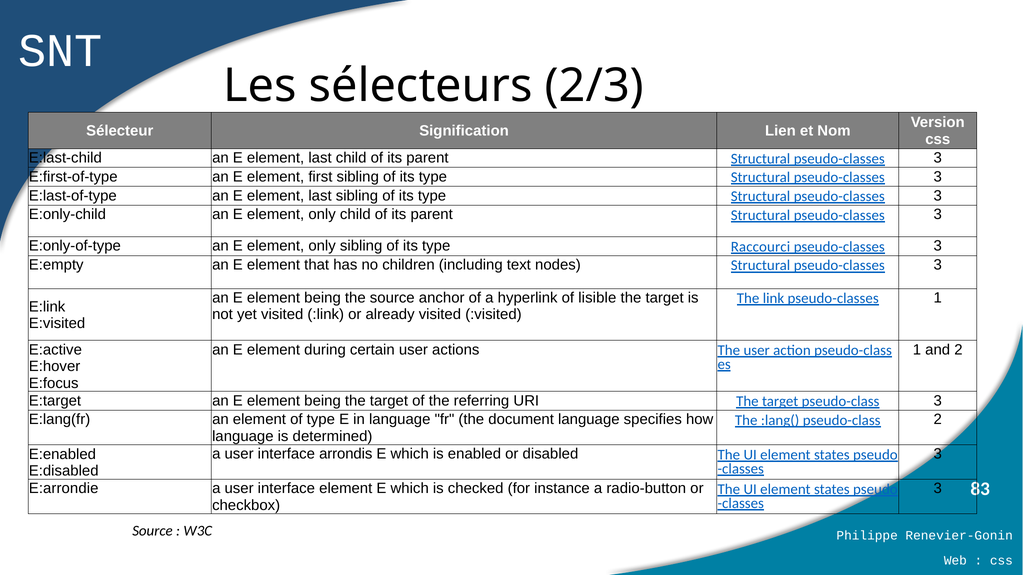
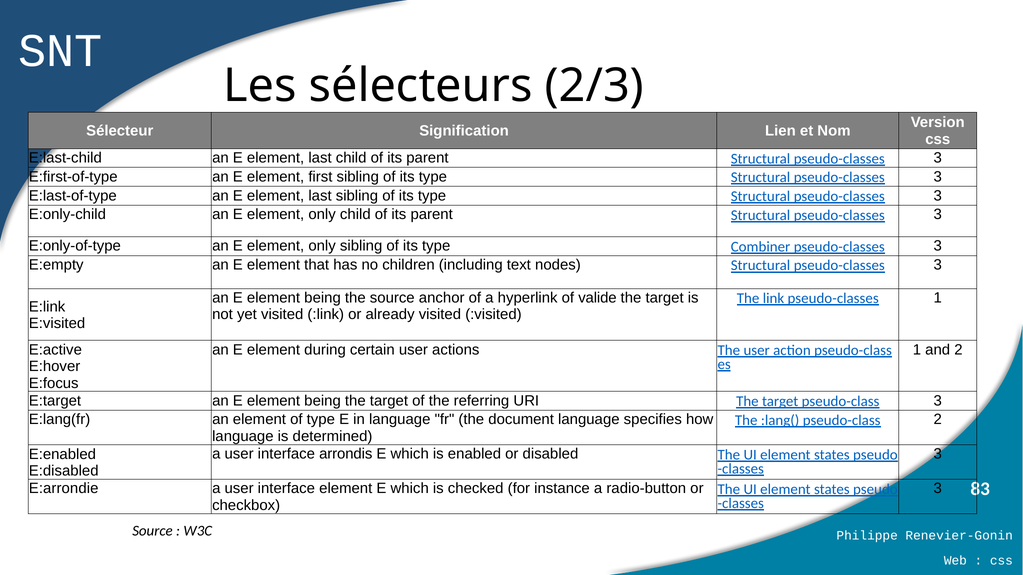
Raccourci: Raccourci -> Combiner
lisible: lisible -> valide
